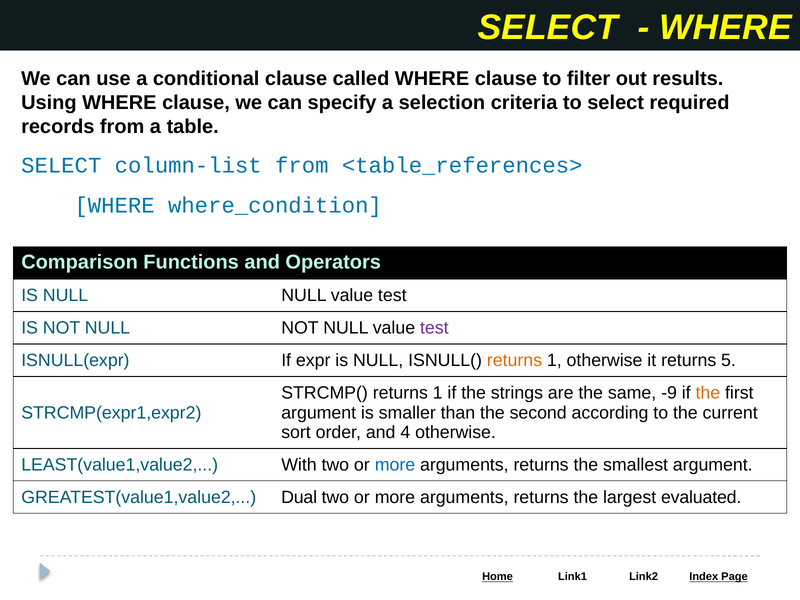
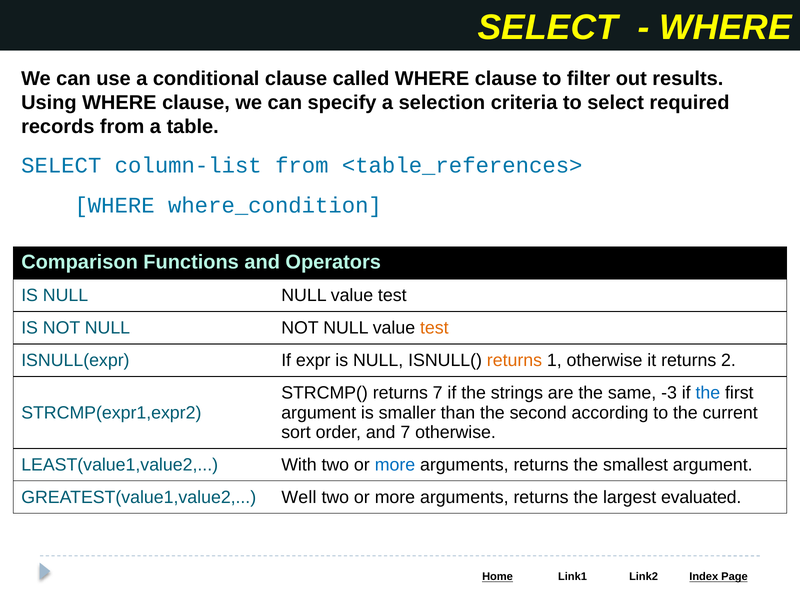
test at (434, 328) colour: purple -> orange
5: 5 -> 2
STRCMP( returns 1: 1 -> 7
-9: -9 -> -3
the at (708, 393) colour: orange -> blue
and 4: 4 -> 7
Dual: Dual -> Well
